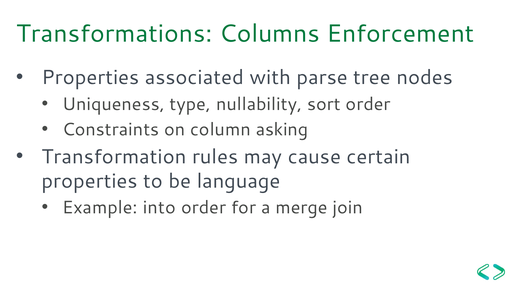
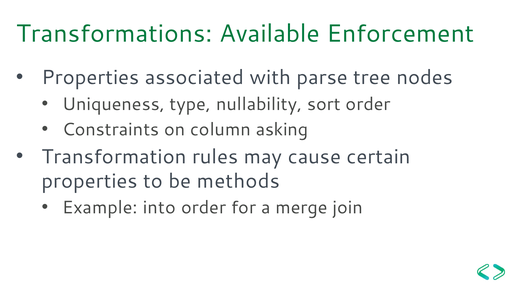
Columns: Columns -> Available
language: language -> methods
